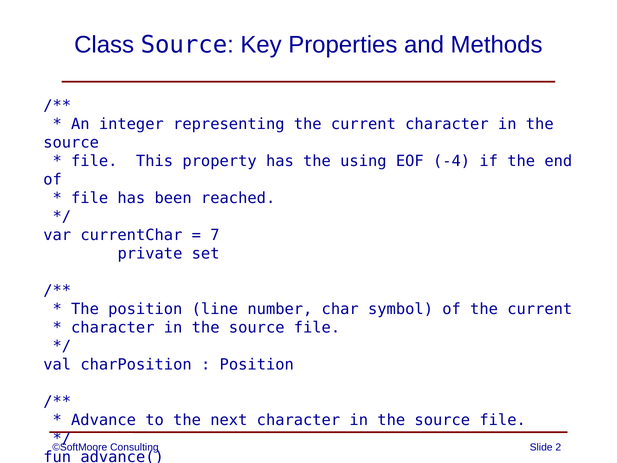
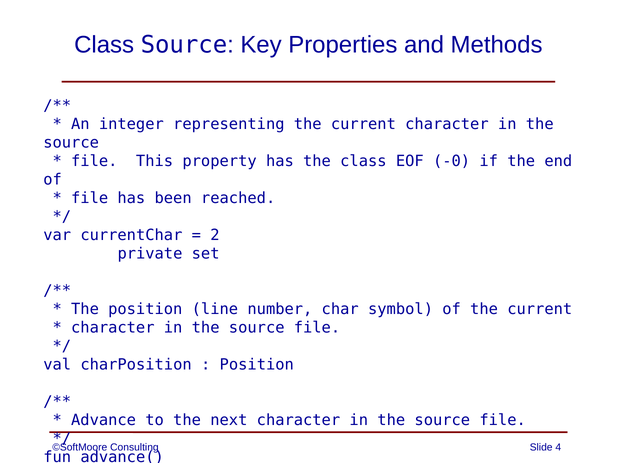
the using: using -> class
-4: -4 -> -0
7: 7 -> 2
2: 2 -> 4
